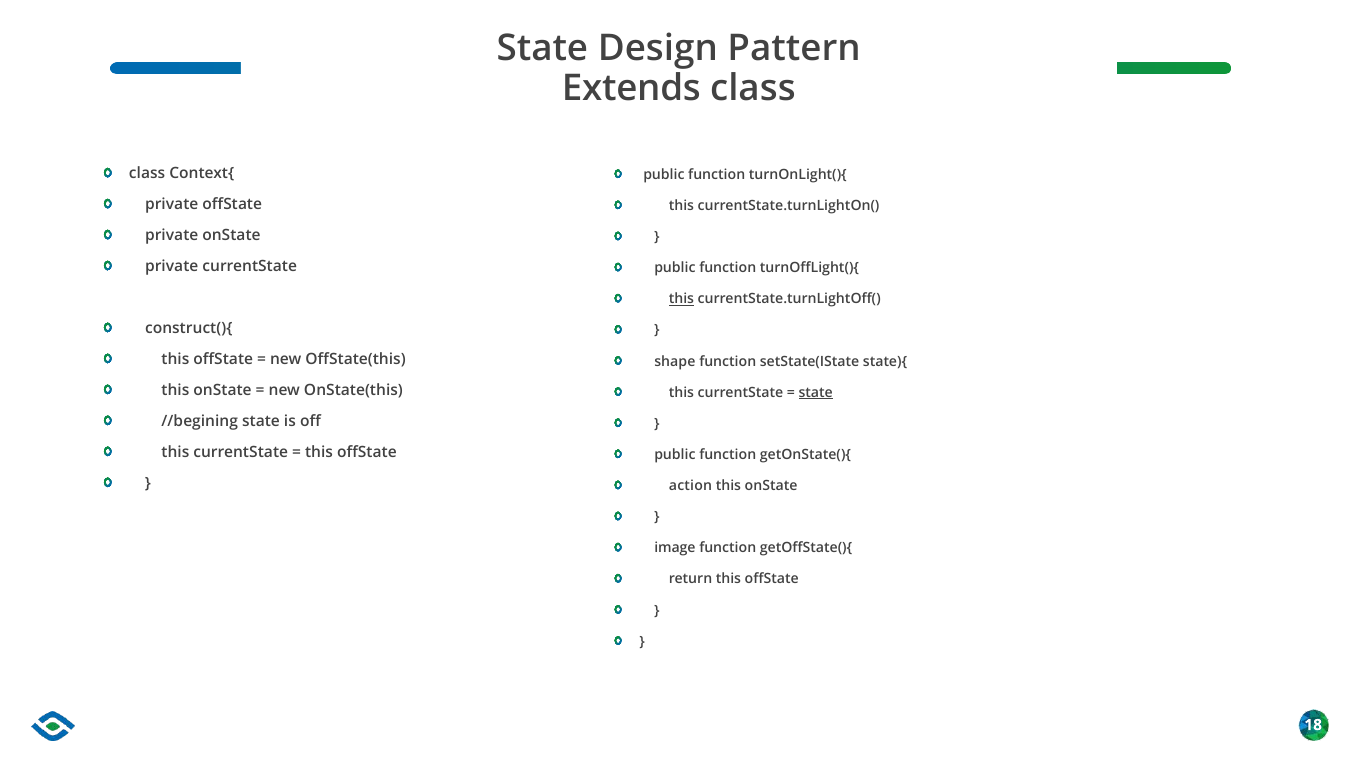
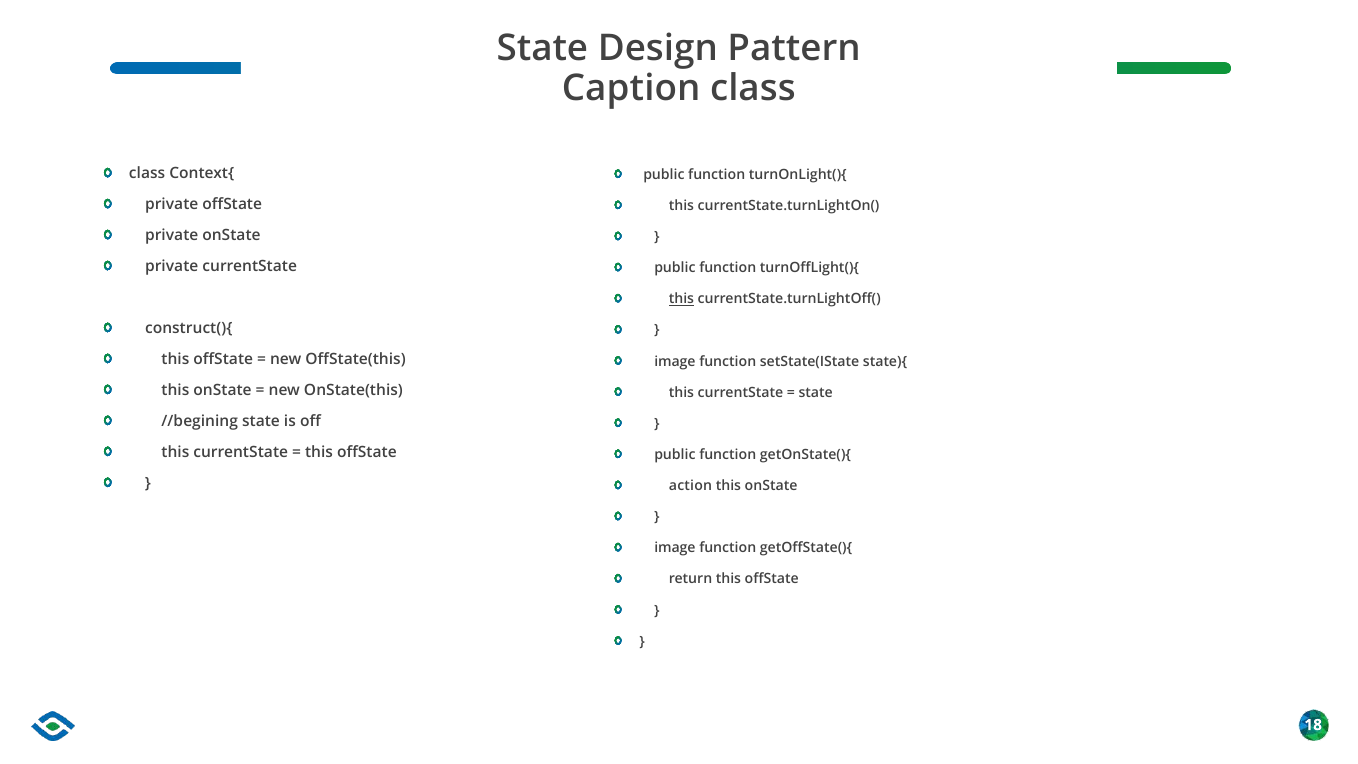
Extends: Extends -> Caption
shape at (675, 361): shape -> image
state at (816, 393) underline: present -> none
